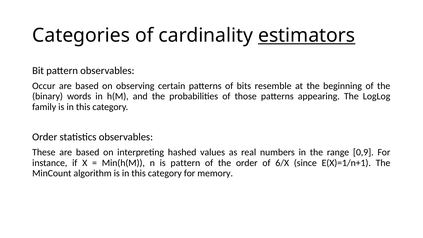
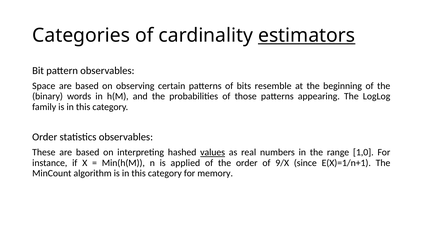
Occur: Occur -> Space
values underline: none -> present
0,9: 0,9 -> 1,0
is pattern: pattern -> applied
6/X: 6/X -> 9/X
